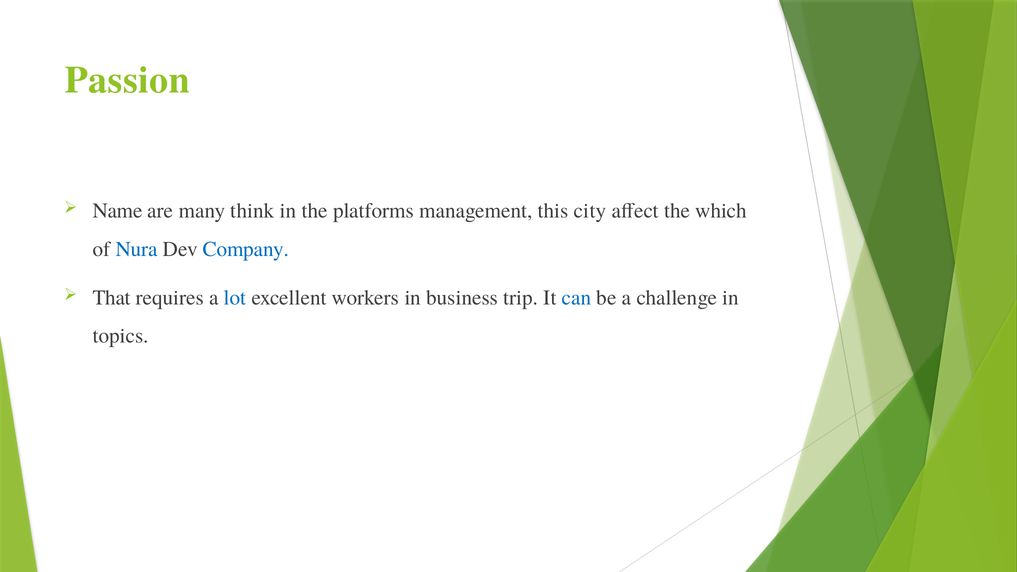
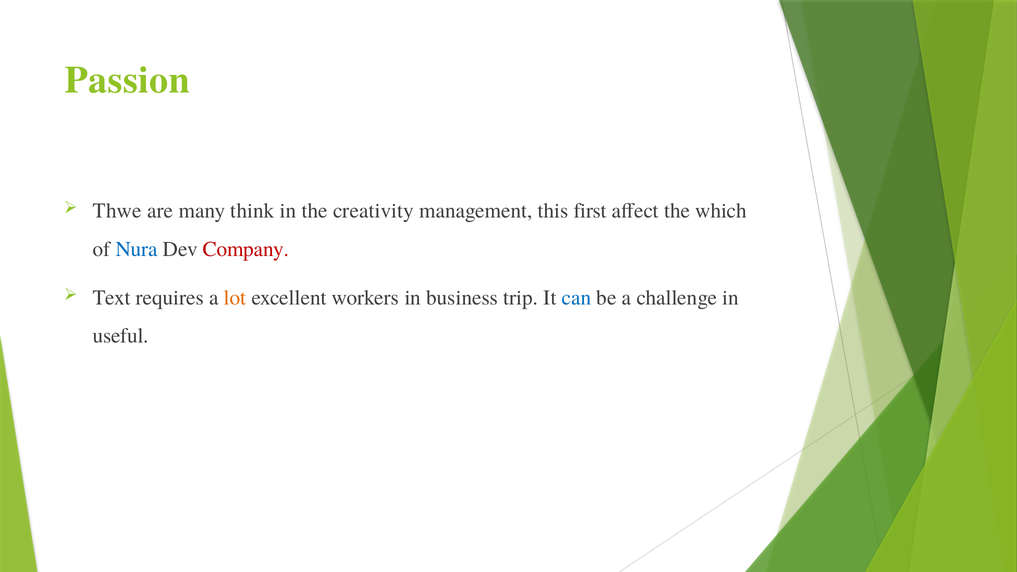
Name: Name -> Thwe
platforms: platforms -> creativity
city: city -> first
Company colour: blue -> red
That: That -> Text
lot colour: blue -> orange
topics: topics -> useful
